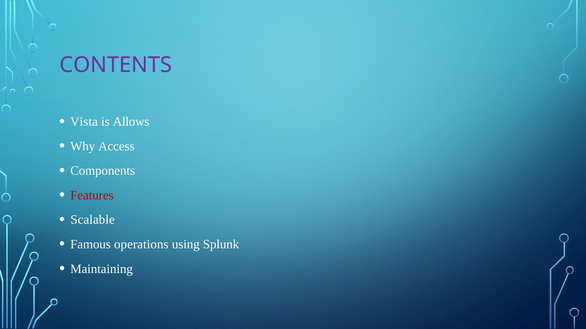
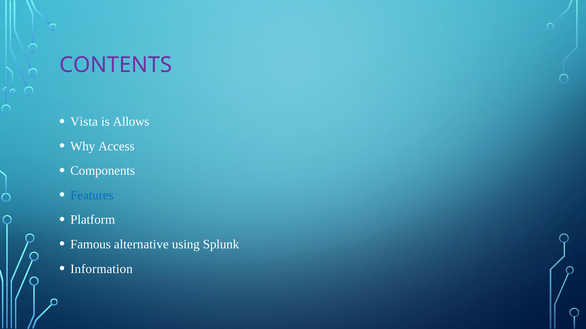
Features colour: red -> blue
Scalable: Scalable -> Platform
operations: operations -> alternative
Maintaining: Maintaining -> Information
